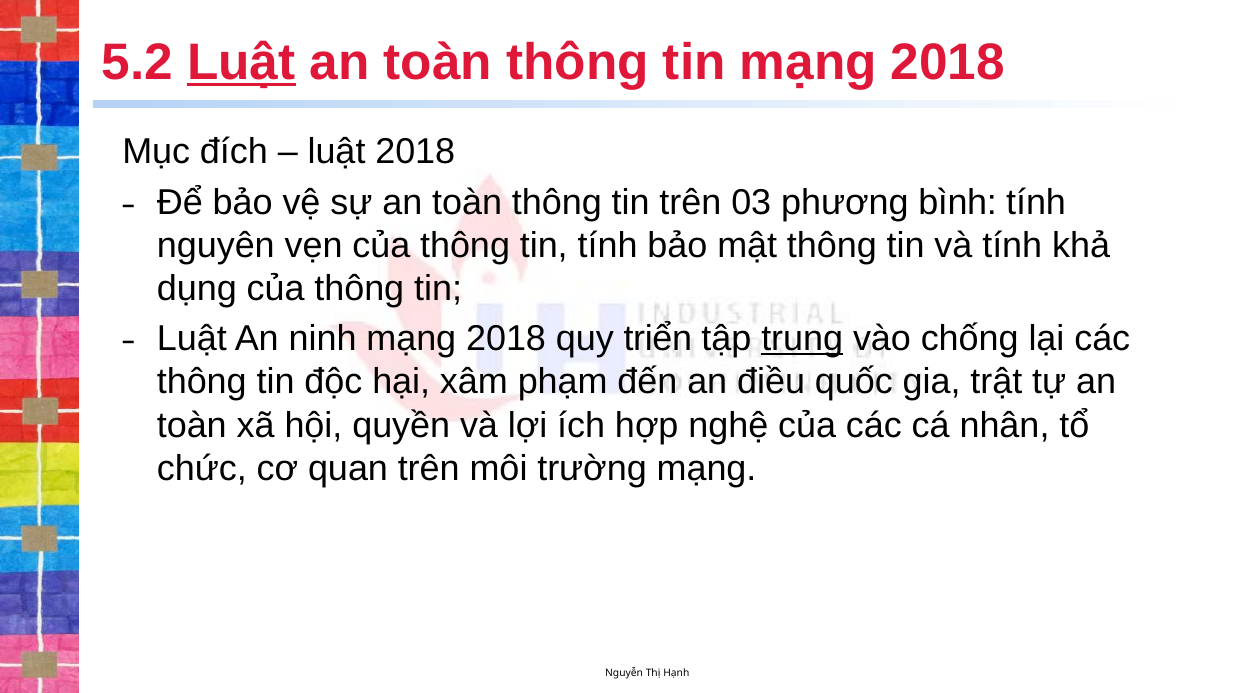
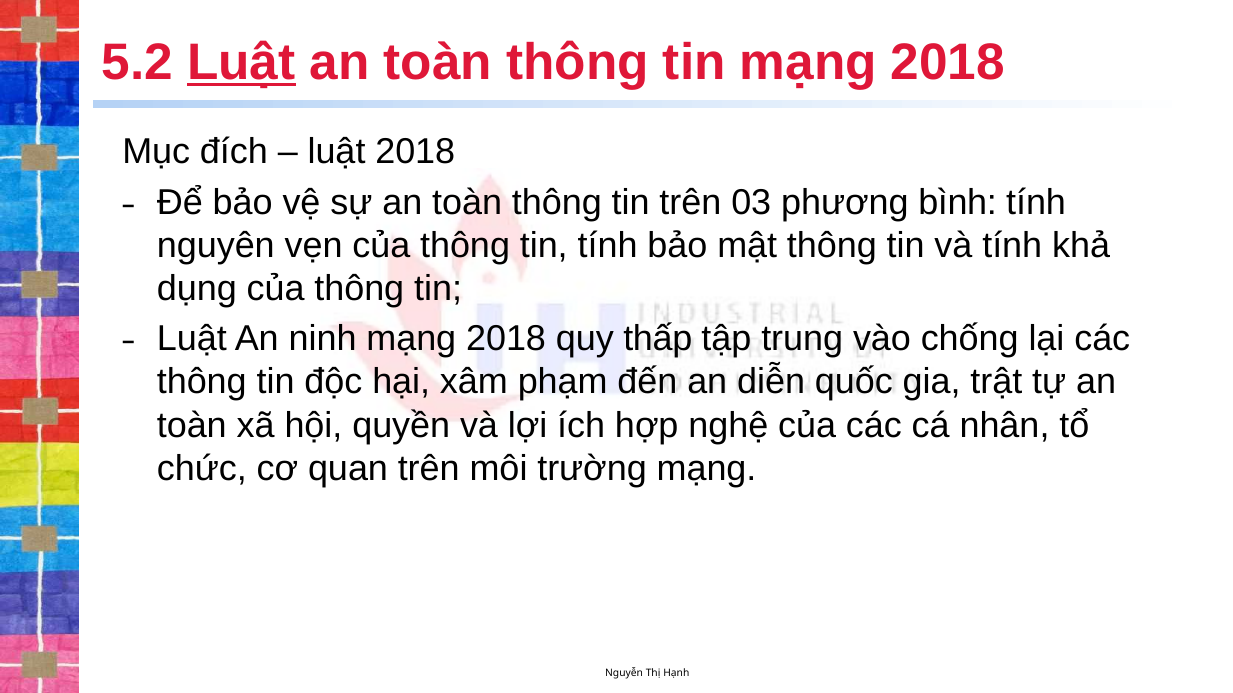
triển: triển -> thấp
trung underline: present -> none
điều: điều -> diễn
